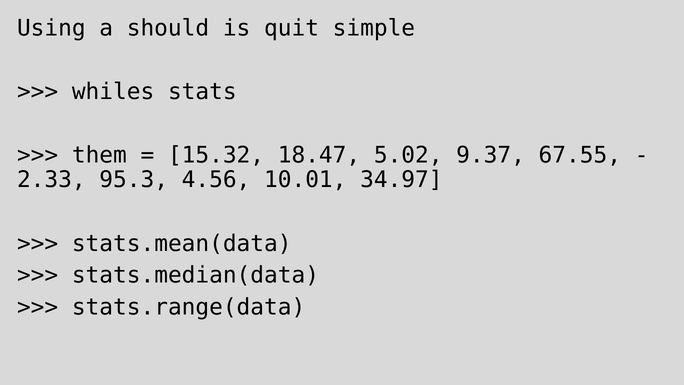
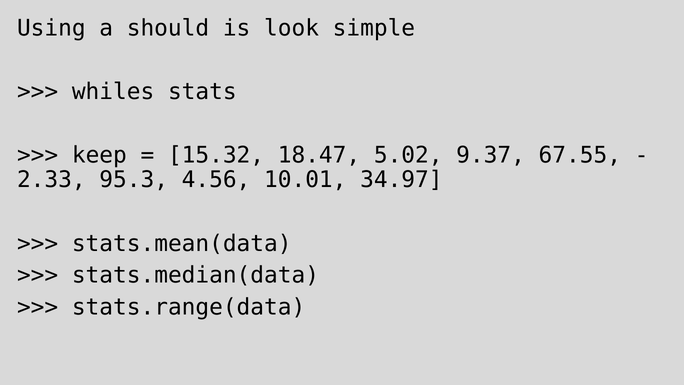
quit: quit -> look
them: them -> keep
